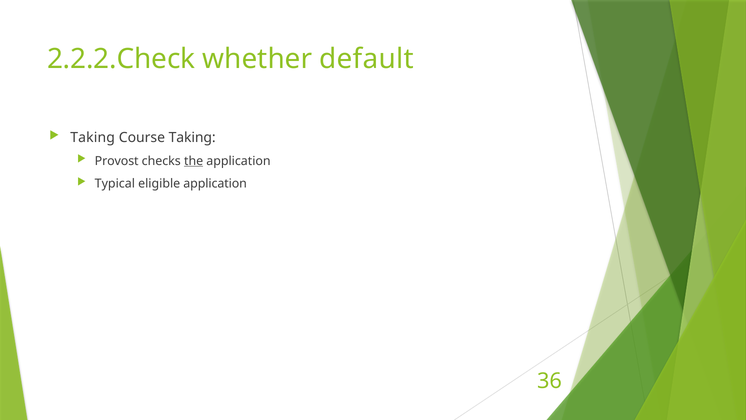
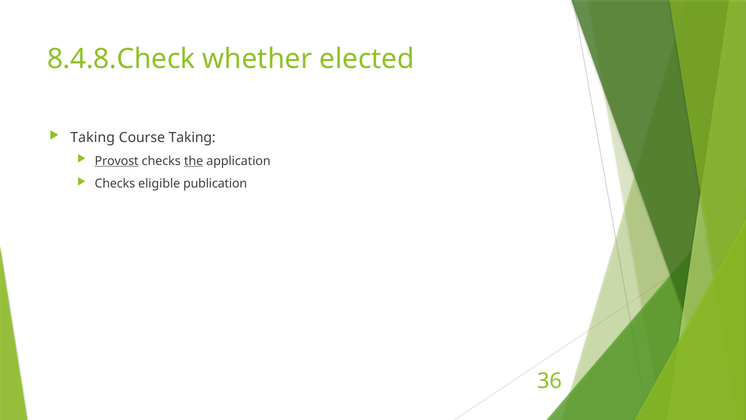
2.2.2.Check: 2.2.2.Check -> 8.4.8.Check
default: default -> elected
Provost underline: none -> present
Typical at (115, 184): Typical -> Checks
eligible application: application -> publication
